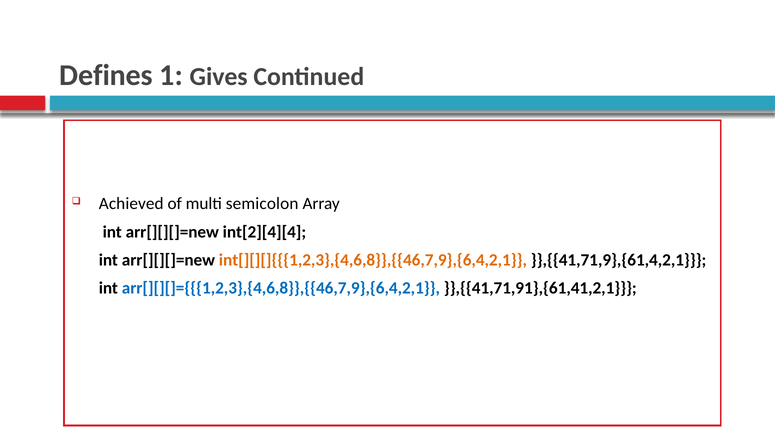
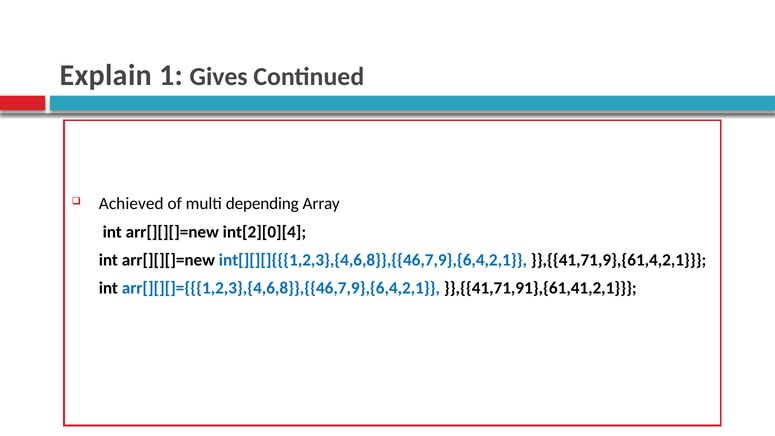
Defines: Defines -> Explain
semicolon: semicolon -> depending
int[2][4][4: int[2][4][4 -> int[2][0][4
int[][][]{{{1,2,3},{4,6,8}},{{46,7,9},{6,4,2,1 colour: orange -> blue
